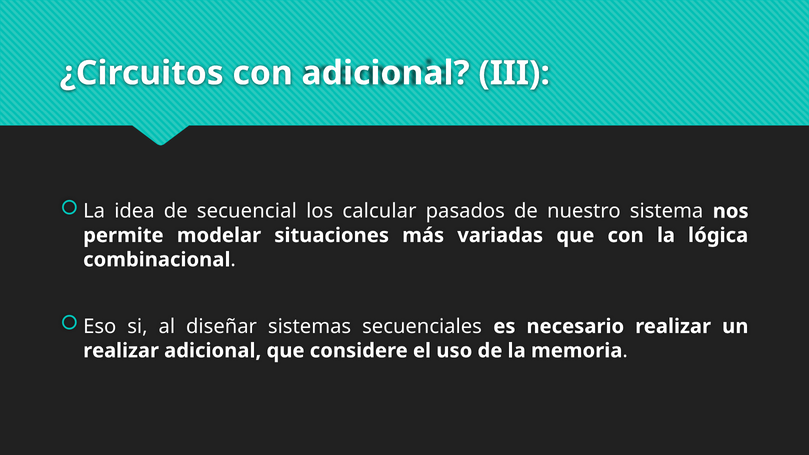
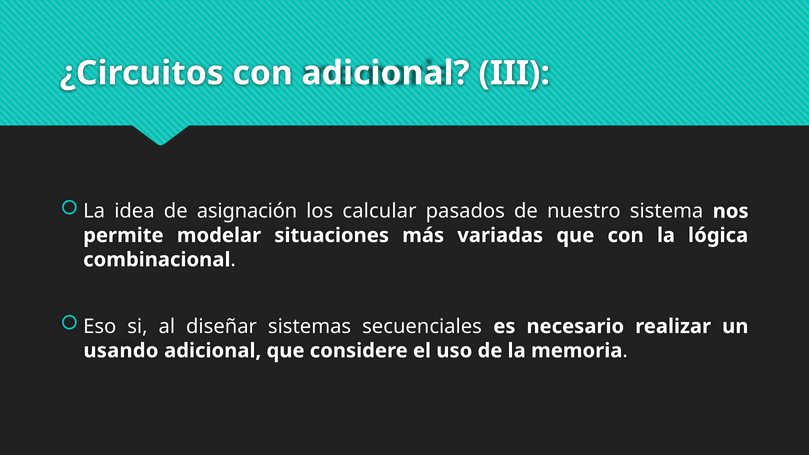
secuencial: secuencial -> asignación
realizar at (121, 351): realizar -> usando
